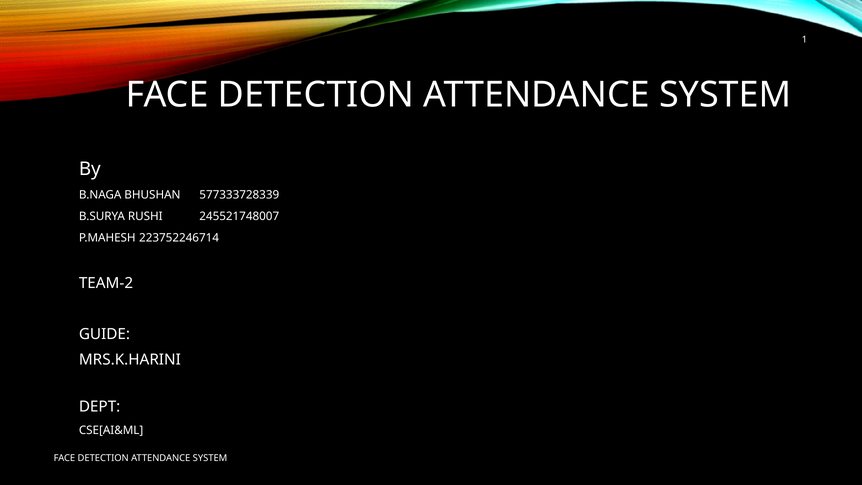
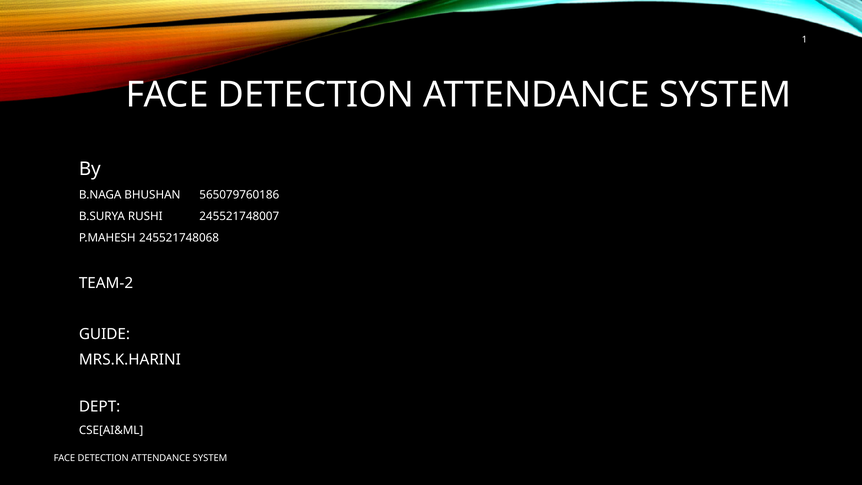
577333728339: 577333728339 -> 565079760186
223752246714: 223752246714 -> 245521748068
